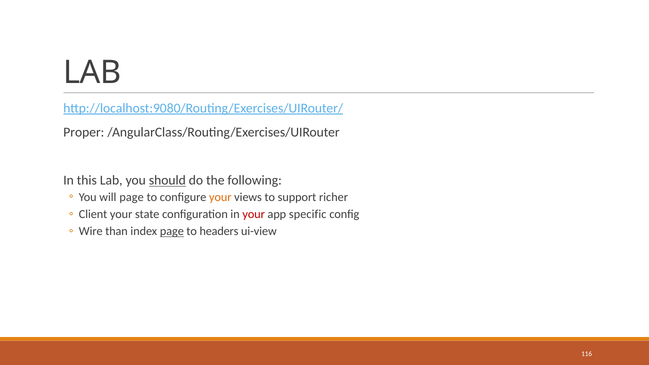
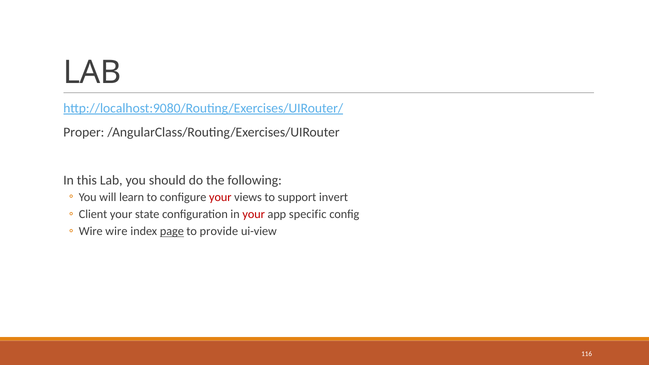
should underline: present -> none
will page: page -> learn
your at (220, 197) colour: orange -> red
richer: richer -> invert
Wire than: than -> wire
headers: headers -> provide
